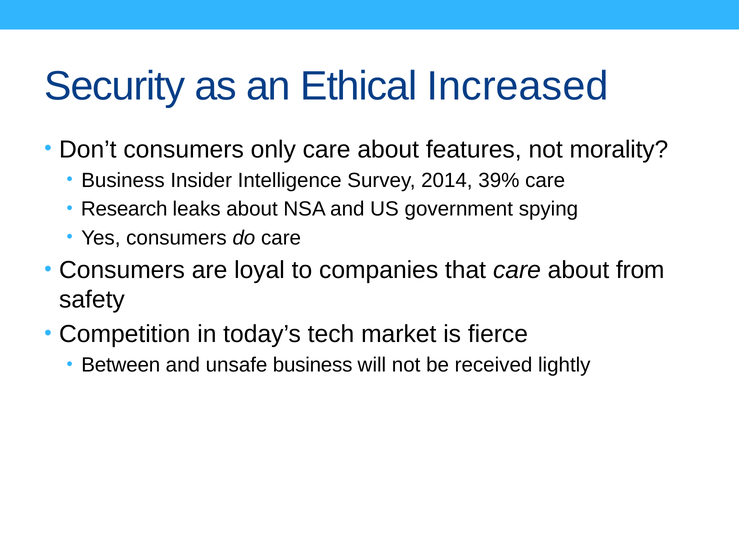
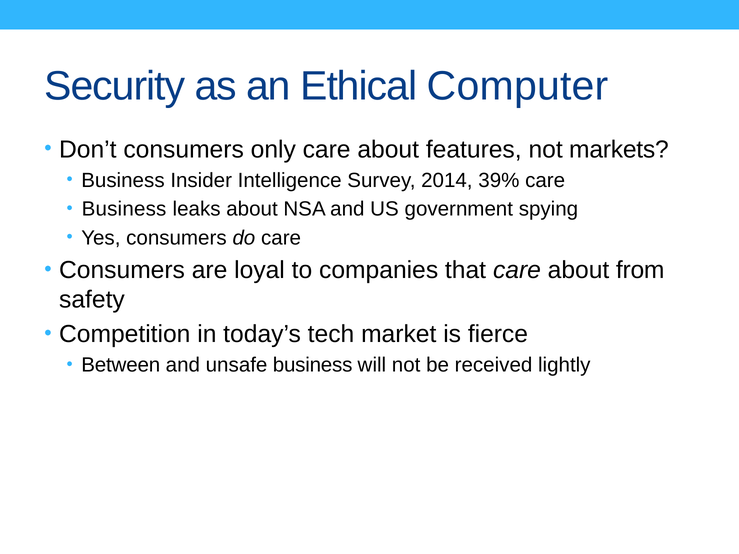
Increased: Increased -> Computer
morality: morality -> markets
Research at (124, 209): Research -> Business
